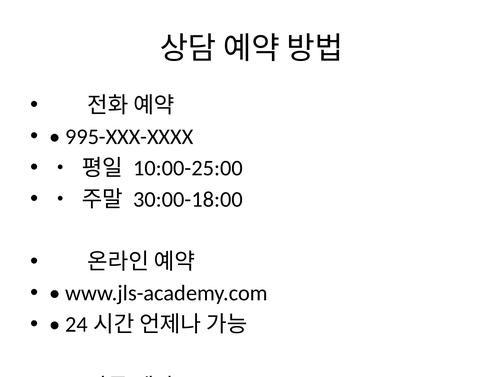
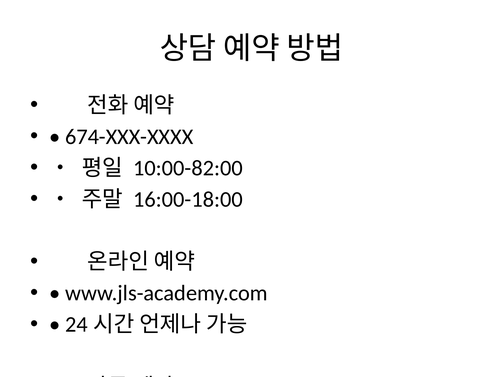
995-XXX-XXXX: 995-XXX-XXXX -> 674-XXX-XXXX
10:00-25:00: 10:00-25:00 -> 10:00-82:00
30:00-18:00: 30:00-18:00 -> 16:00-18:00
